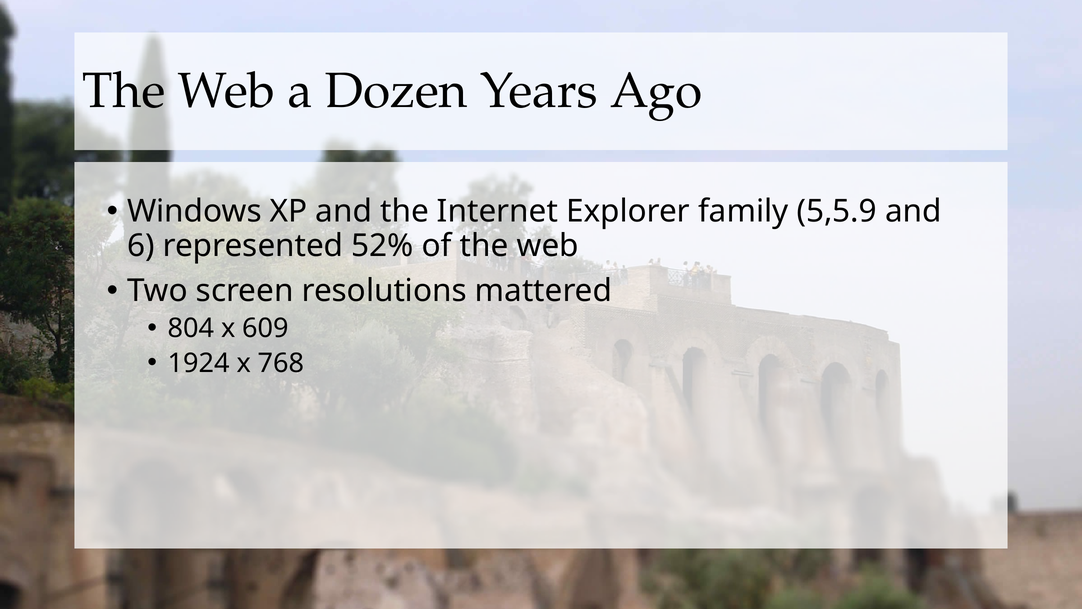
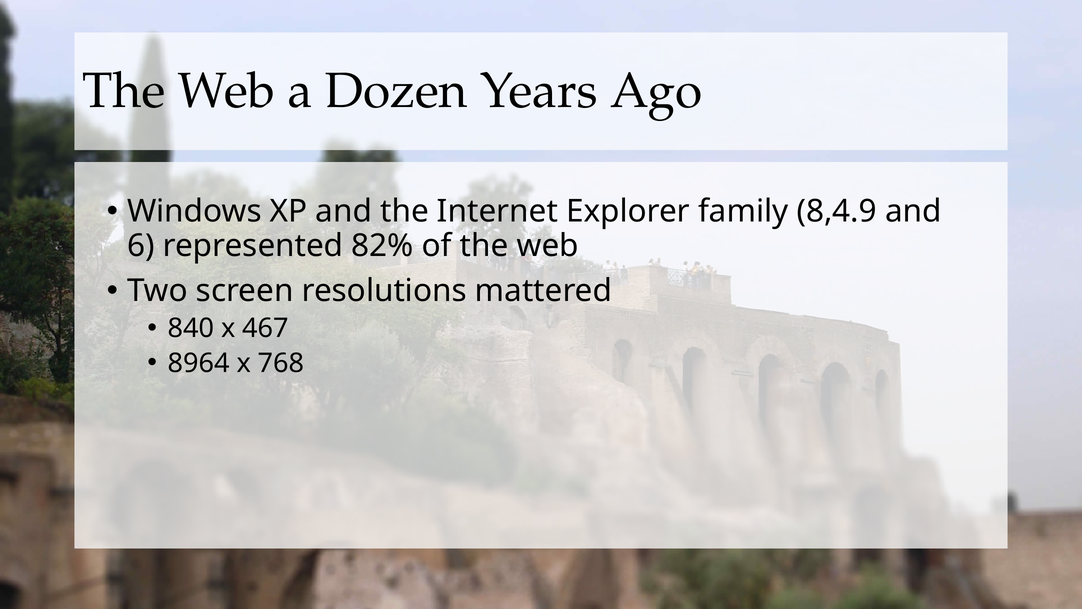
5,5.9: 5,5.9 -> 8,4.9
52%: 52% -> 82%
804: 804 -> 840
609: 609 -> 467
1924: 1924 -> 8964
